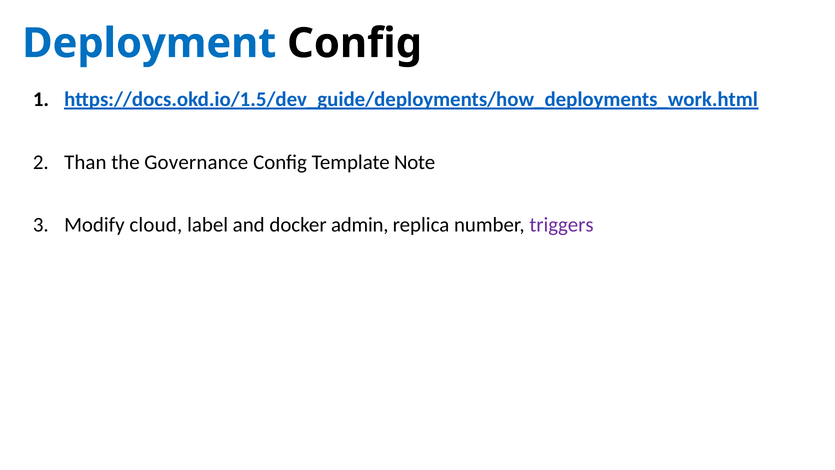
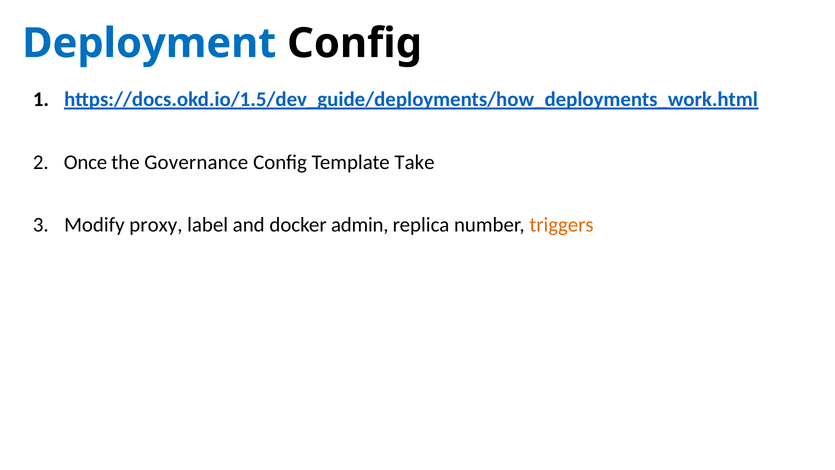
Than: Than -> Once
Note: Note -> Take
cloud: cloud -> proxy
triggers colour: purple -> orange
